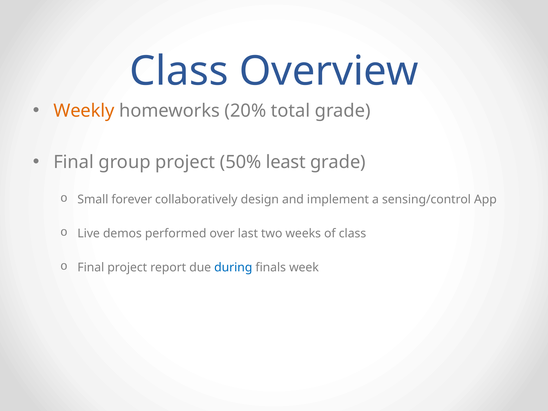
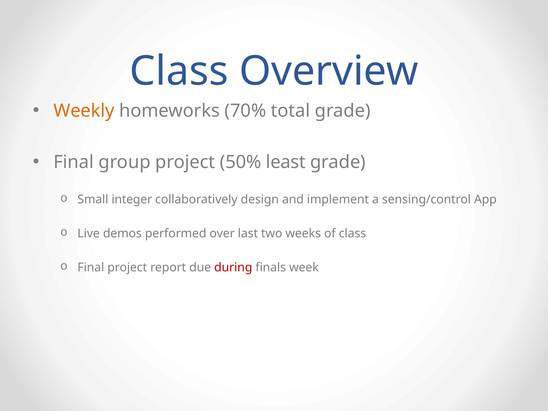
20%: 20% -> 70%
forever: forever -> integer
during colour: blue -> red
